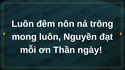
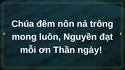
Luôn at (23, 24): Luôn -> Chúa
